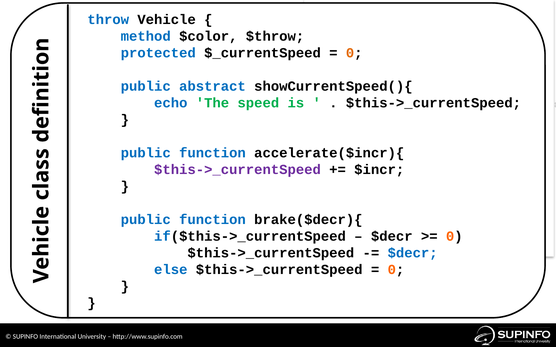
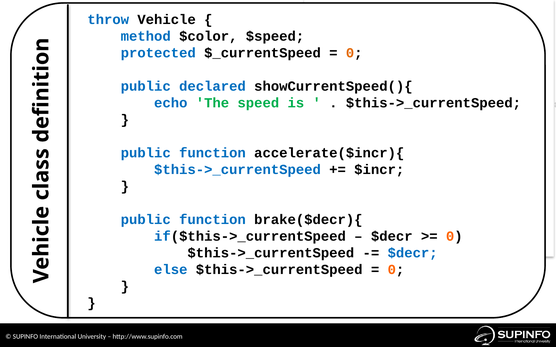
$throw: $throw -> $speed
abstract: abstract -> declared
$this->_currentSpeed at (237, 170) colour: purple -> blue
